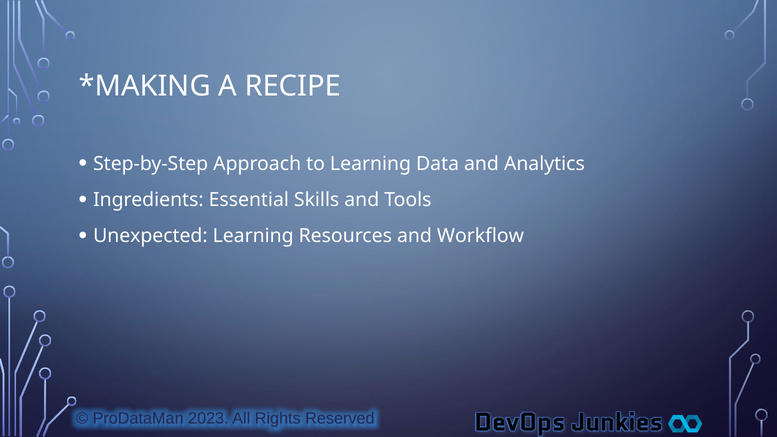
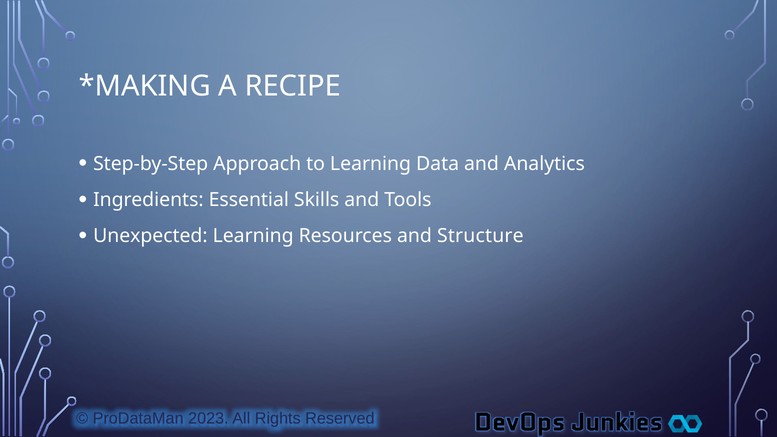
Workflow: Workflow -> Structure
